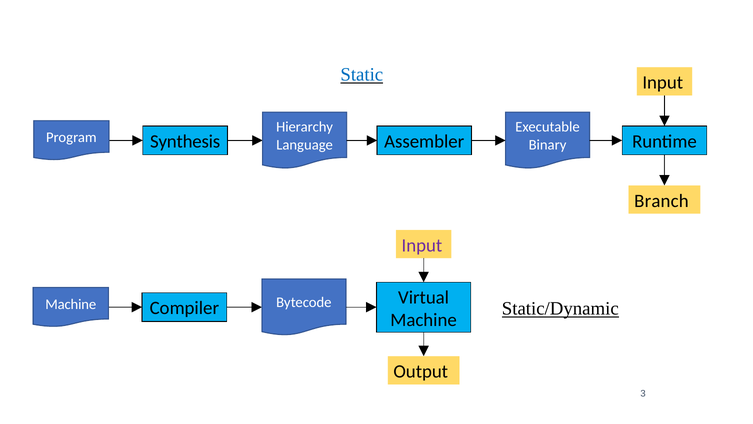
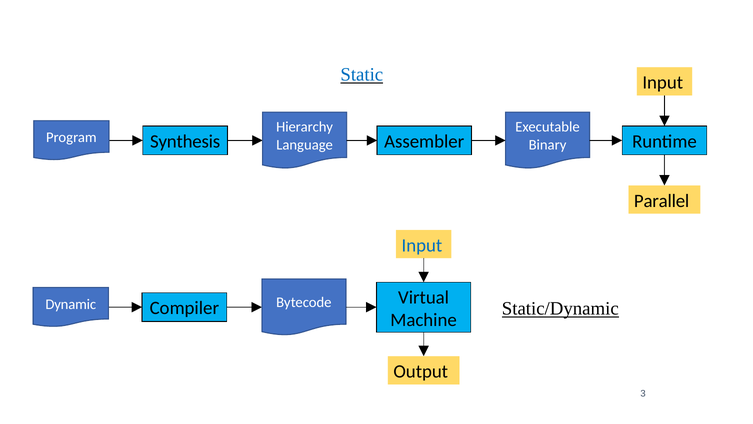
Branch: Branch -> Parallel
Input at (422, 245) colour: purple -> blue
Machine at (71, 304): Machine -> Dynamic
